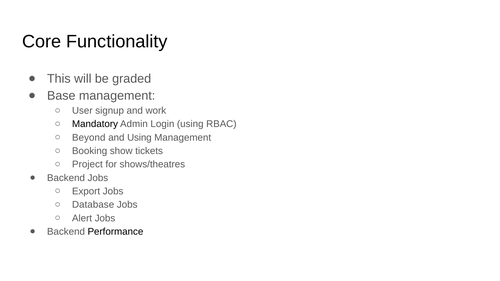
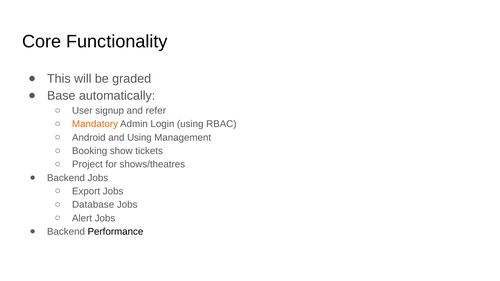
Base management: management -> automatically
work: work -> refer
Mandatory colour: black -> orange
Beyond: Beyond -> Android
